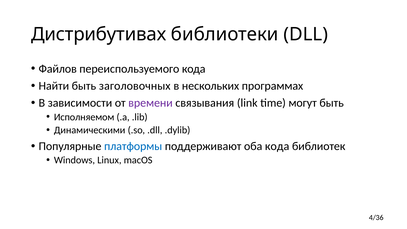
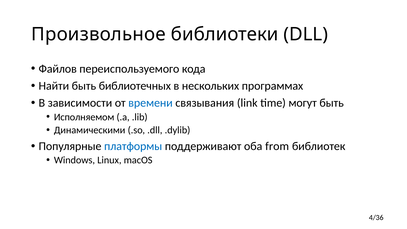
Дистрибутивах: Дистрибутивах -> Произвольное
заголовочных: заголовочных -> библиотечных
времени colour: purple -> blue
оба кода: кода -> from
